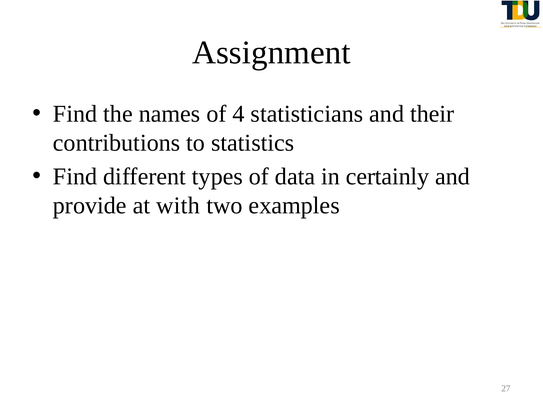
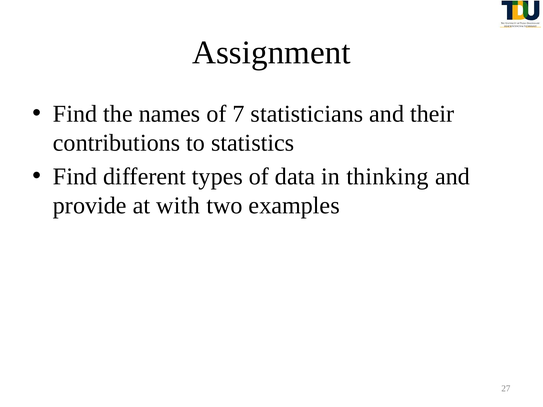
4: 4 -> 7
certainly: certainly -> thinking
